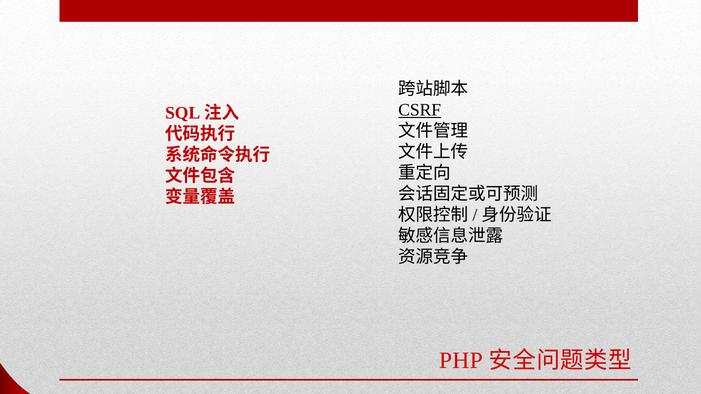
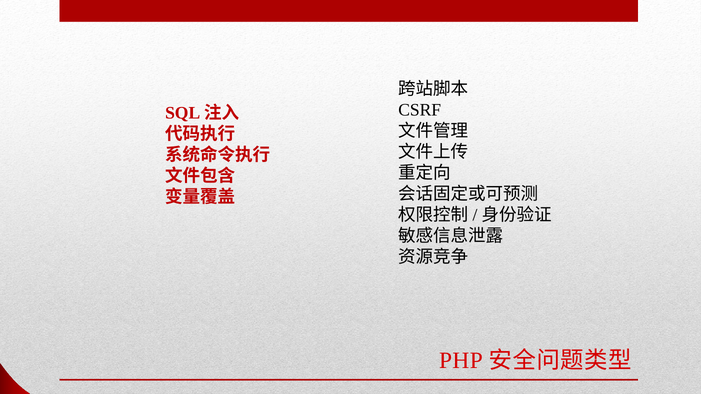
CSRF underline: present -> none
